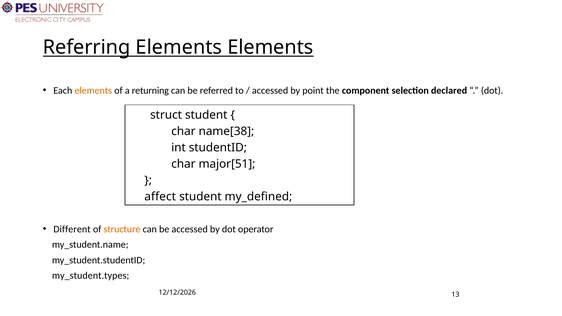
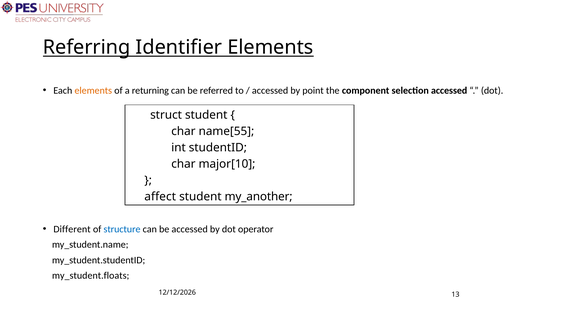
Referring Elements: Elements -> Identifier
selection declared: declared -> accessed
name[38: name[38 -> name[55
major[51: major[51 -> major[10
my_defined: my_defined -> my_another
structure colour: orange -> blue
my_student.types: my_student.types -> my_student.floats
